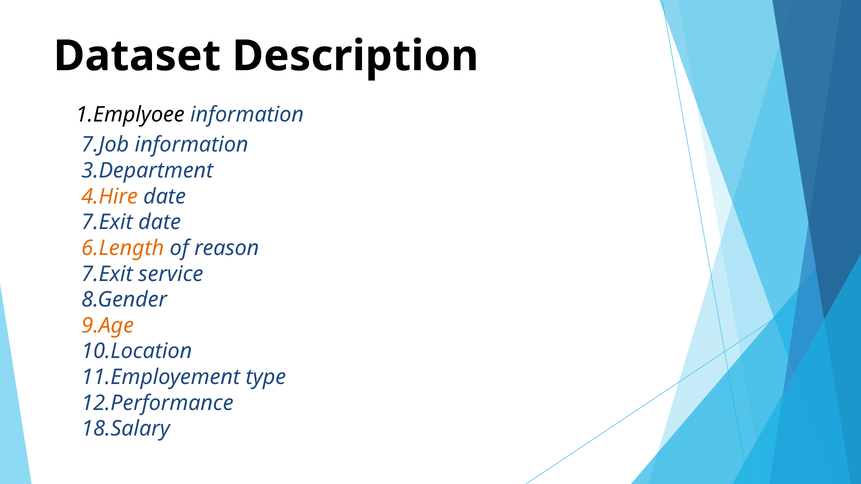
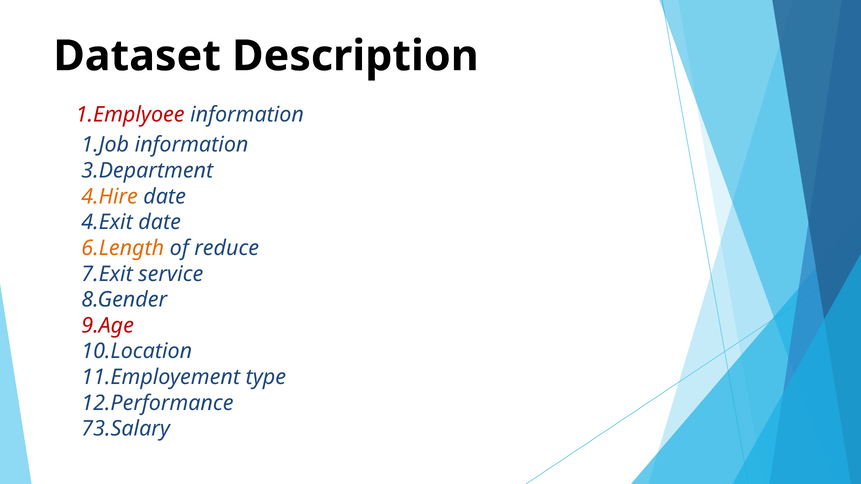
1.Emplyoee colour: black -> red
7.Job: 7.Job -> 1.Job
7.Exit at (107, 222): 7.Exit -> 4.Exit
reason: reason -> reduce
9.Age colour: orange -> red
18.Salary: 18.Salary -> 73.Salary
